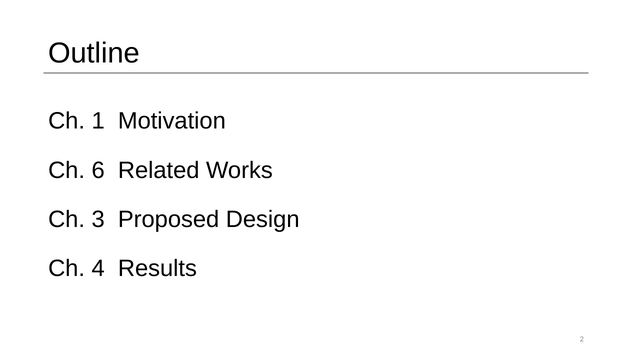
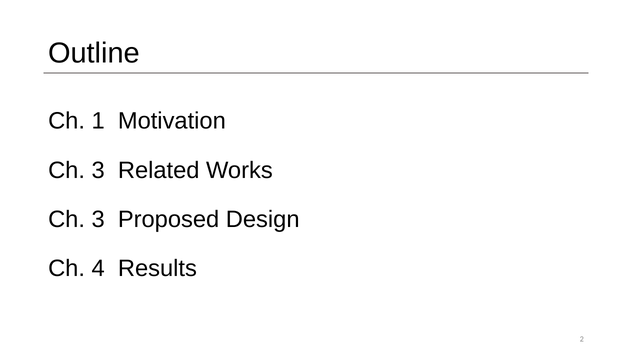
6 at (98, 171): 6 -> 3
